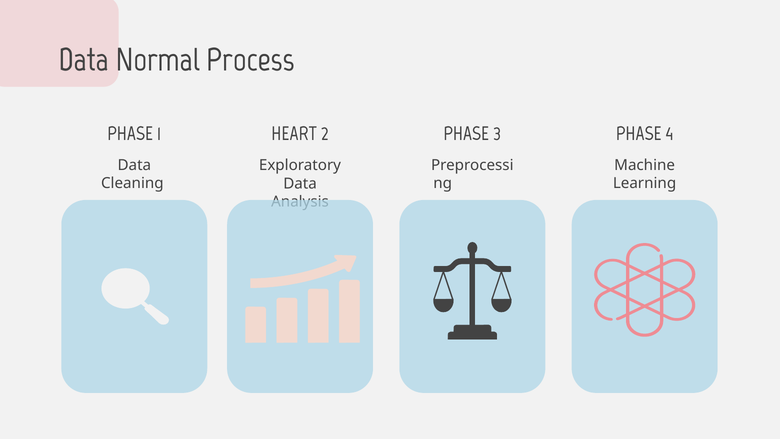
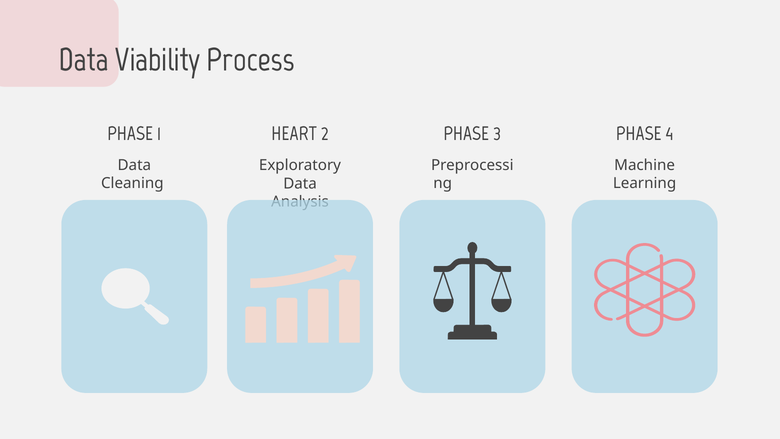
Normal: Normal -> Viability
